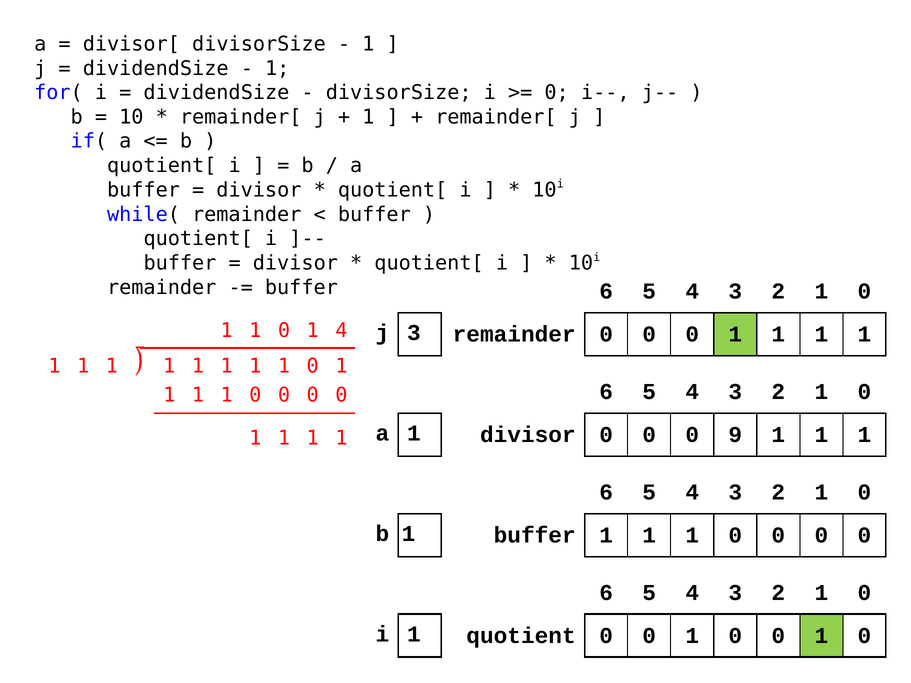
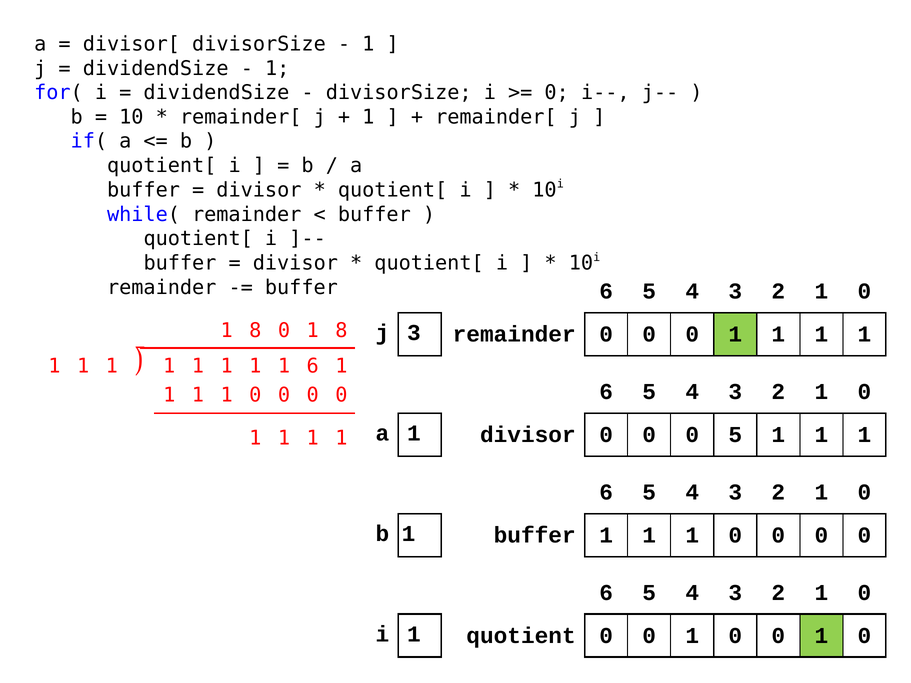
1 at (255, 331): 1 -> 8
0 1 4: 4 -> 8
0 at (313, 366): 0 -> 6
0 9: 9 -> 5
